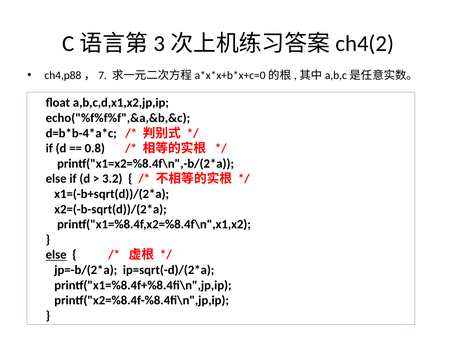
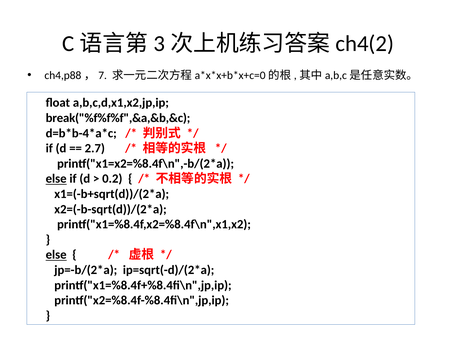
echo("%f%f%f",&a,&b,&c: echo("%f%f%f",&a,&b,&c -> break("%f%f%f",&a,&b,&c
0.8: 0.8 -> 2.7
else at (56, 179) underline: none -> present
3.2: 3.2 -> 0.2
